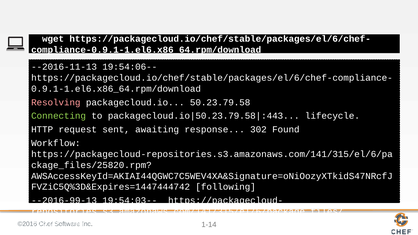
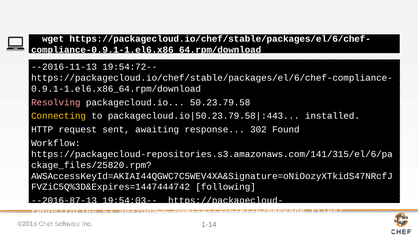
19:54:06--: 19:54:06-- -> 19:54:72--
Connecting at (59, 116) colour: light green -> yellow
lifecycle: lifecycle -> installed
--2016-99-13: --2016-99-13 -> --2016-87-13
